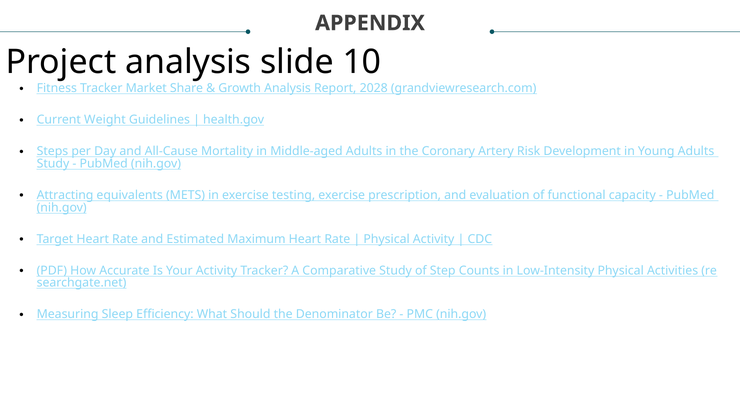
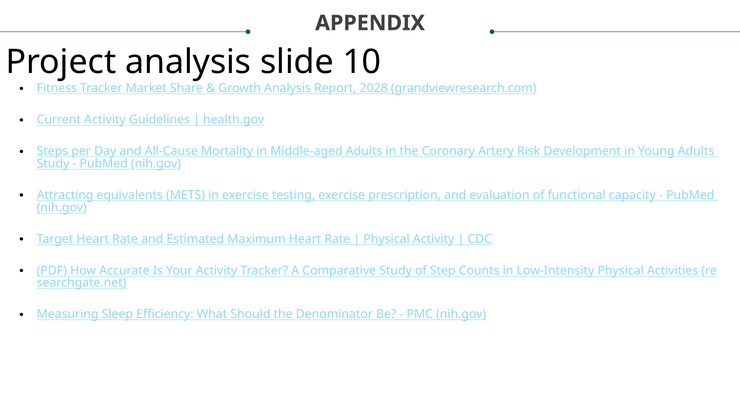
Current Weight: Weight -> Activity
